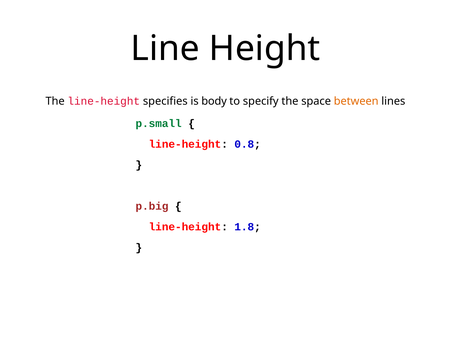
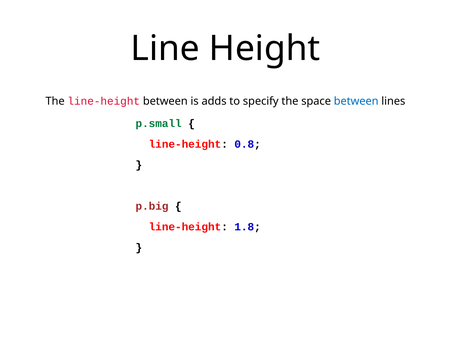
line-height specifies: specifies -> between
body: body -> adds
between at (356, 101) colour: orange -> blue
